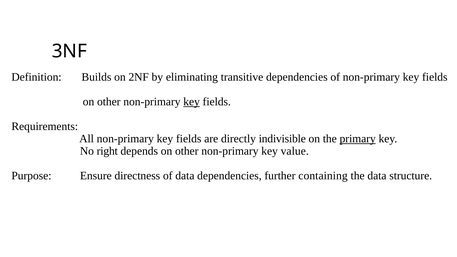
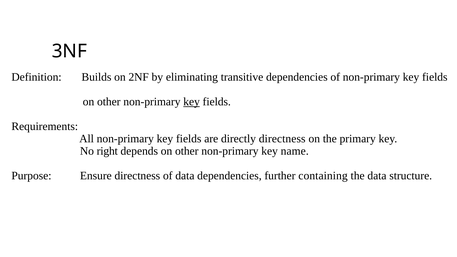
directly indivisible: indivisible -> directness
primary underline: present -> none
value: value -> name
